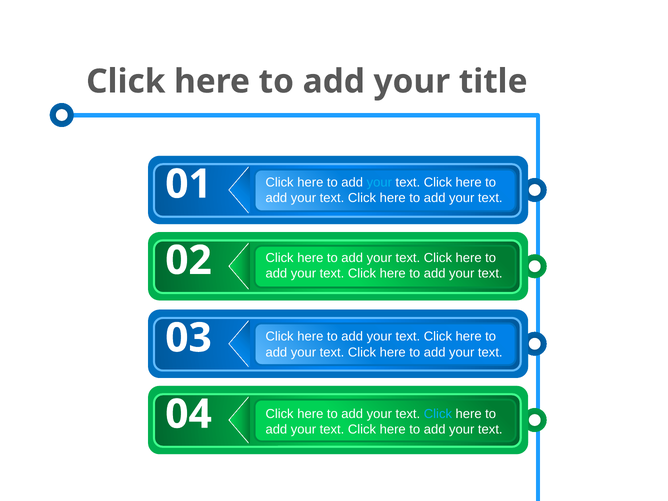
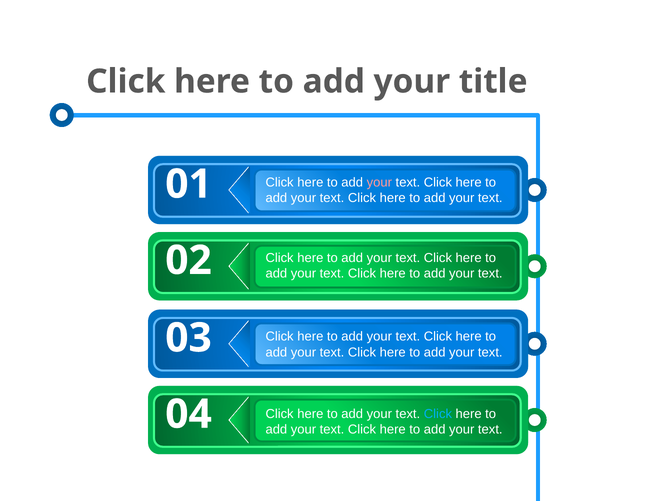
your at (379, 183) colour: light blue -> pink
